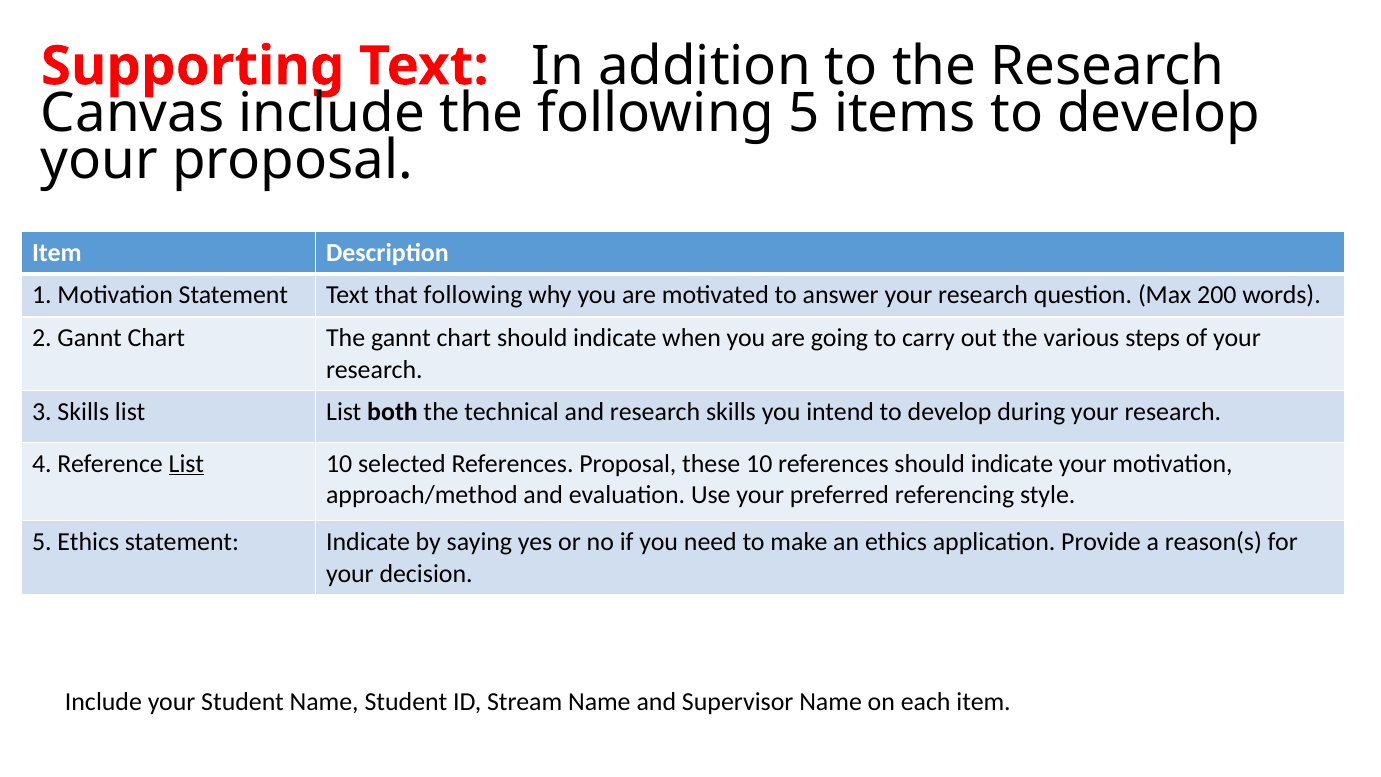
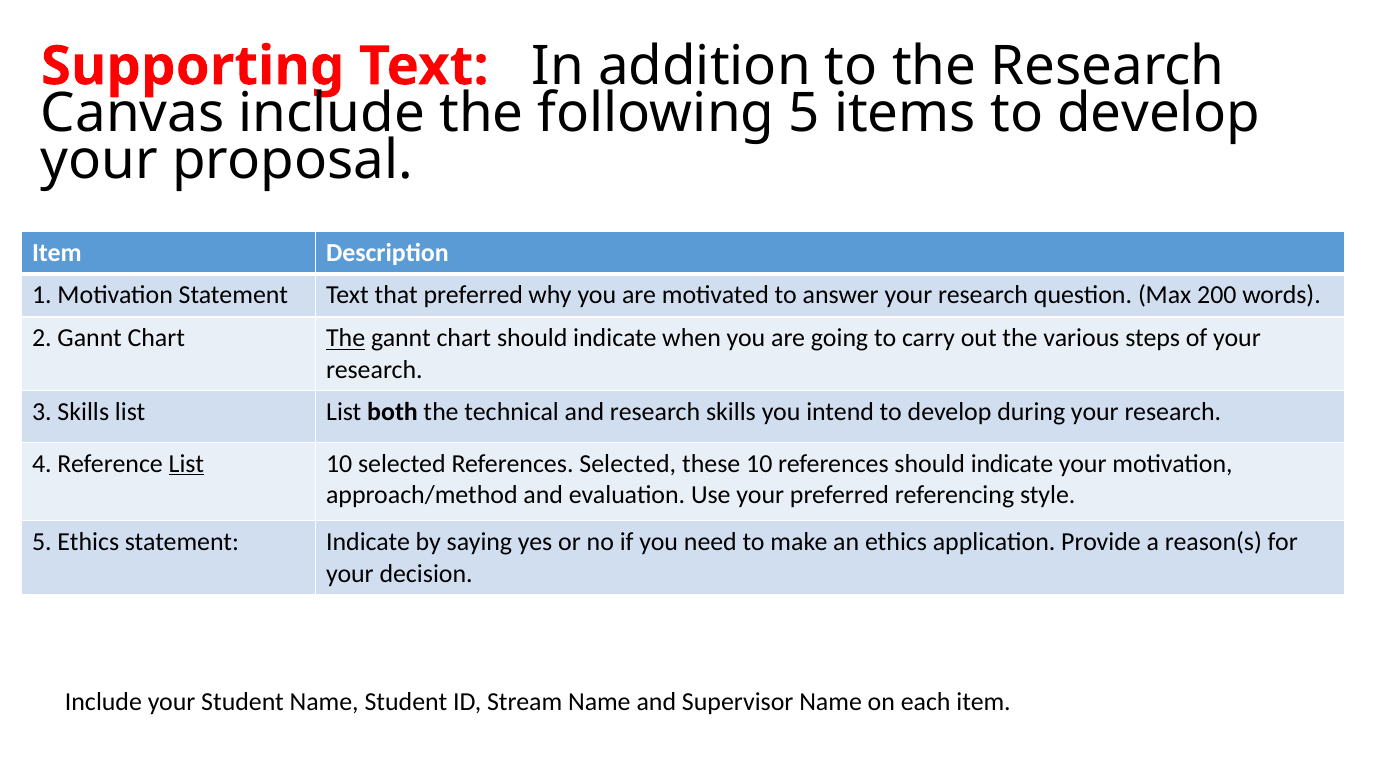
that following: following -> preferred
The at (346, 338) underline: none -> present
References Proposal: Proposal -> Selected
